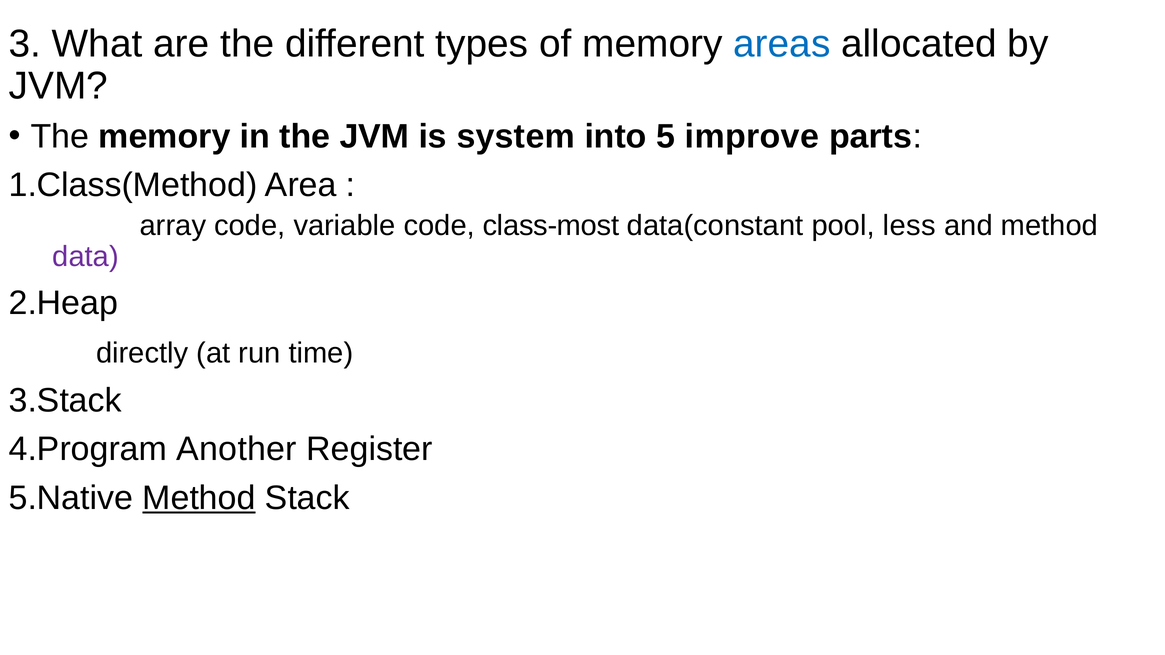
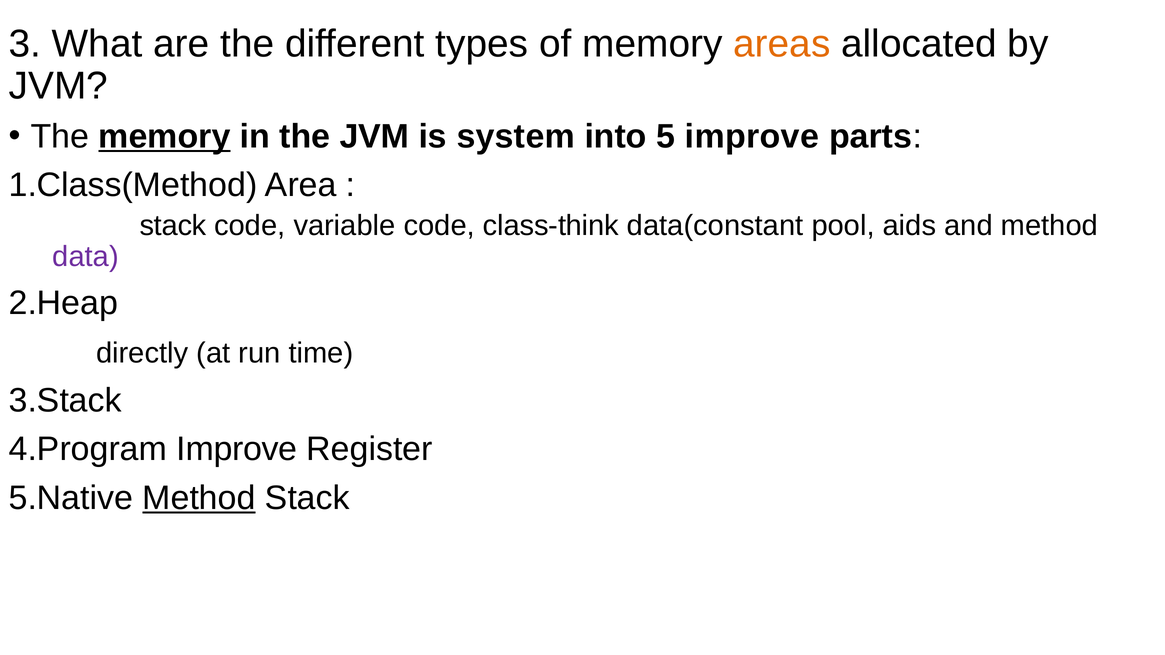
areas colour: blue -> orange
memory at (164, 137) underline: none -> present
array at (173, 226): array -> stack
class-most: class-most -> class-think
less: less -> aids
4.Program Another: Another -> Improve
